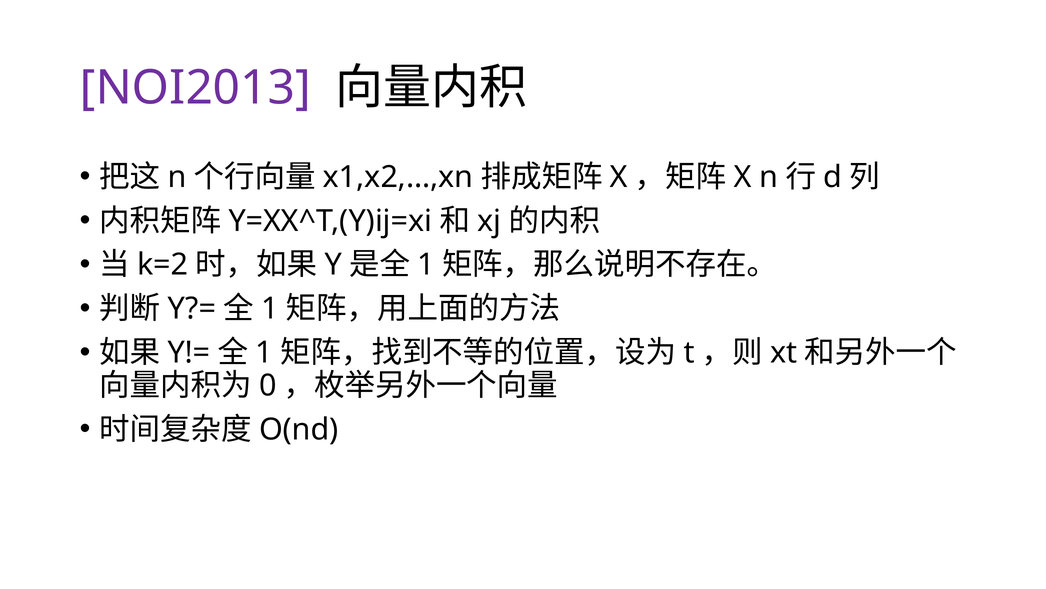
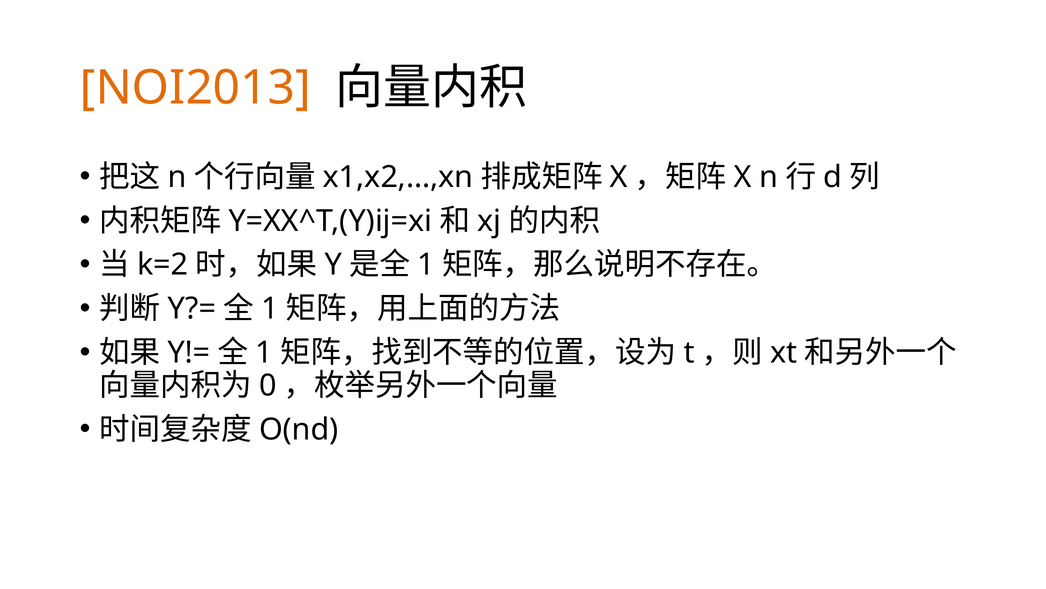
NOI2013 colour: purple -> orange
